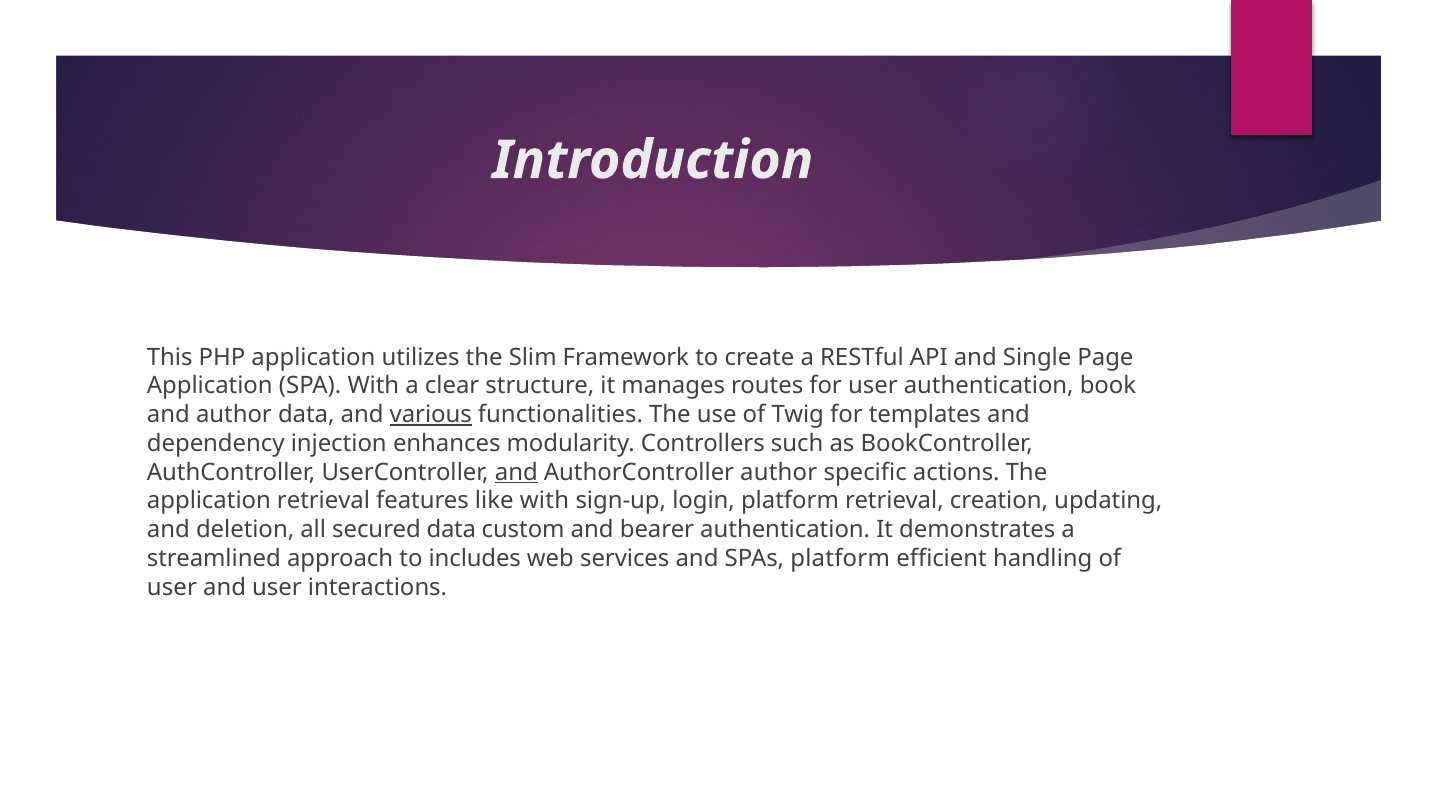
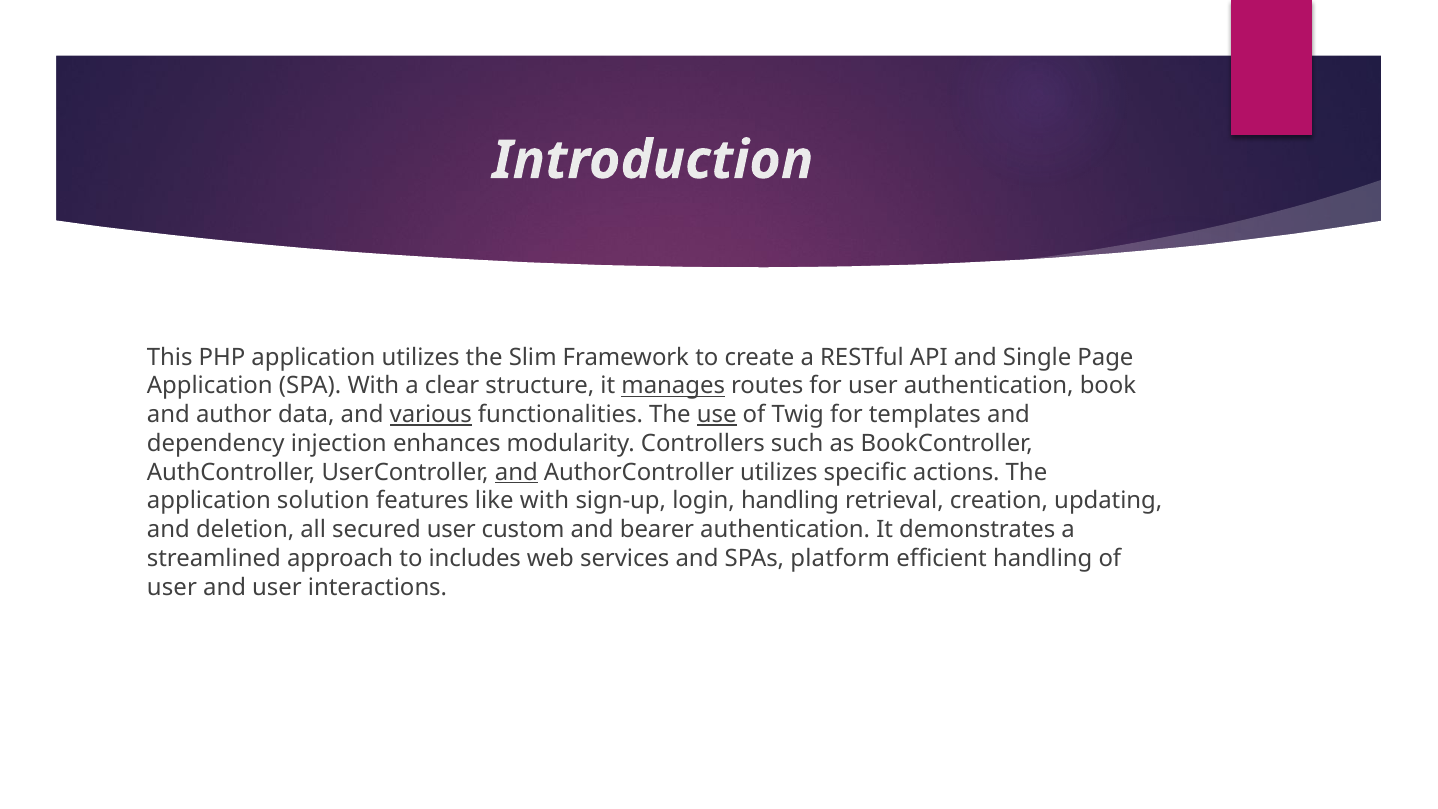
manages underline: none -> present
use underline: none -> present
AuthorController author: author -> utilizes
application retrieval: retrieval -> solution
login platform: platform -> handling
secured data: data -> user
